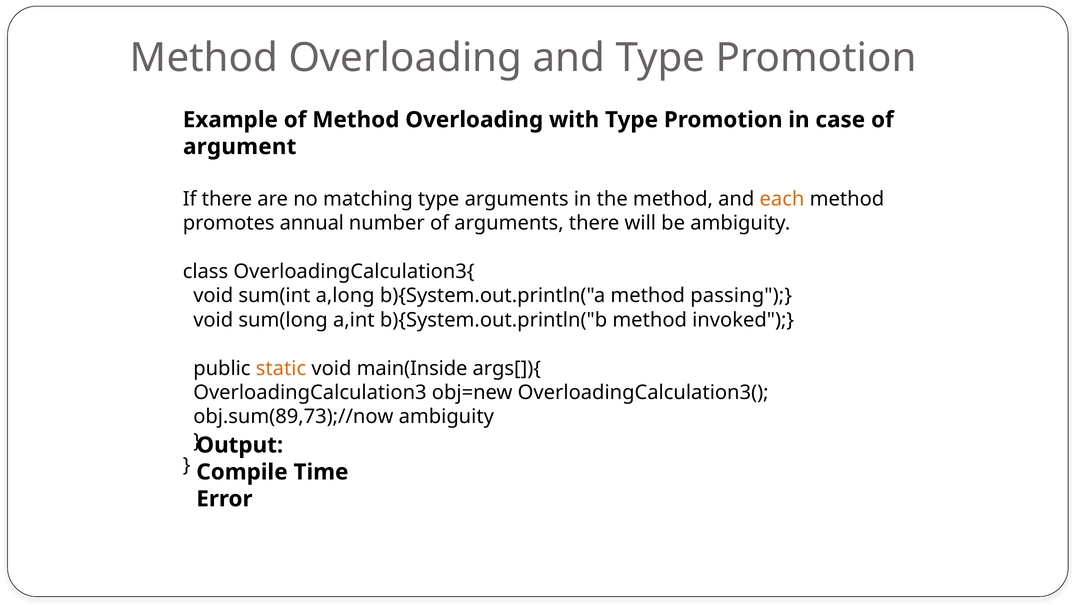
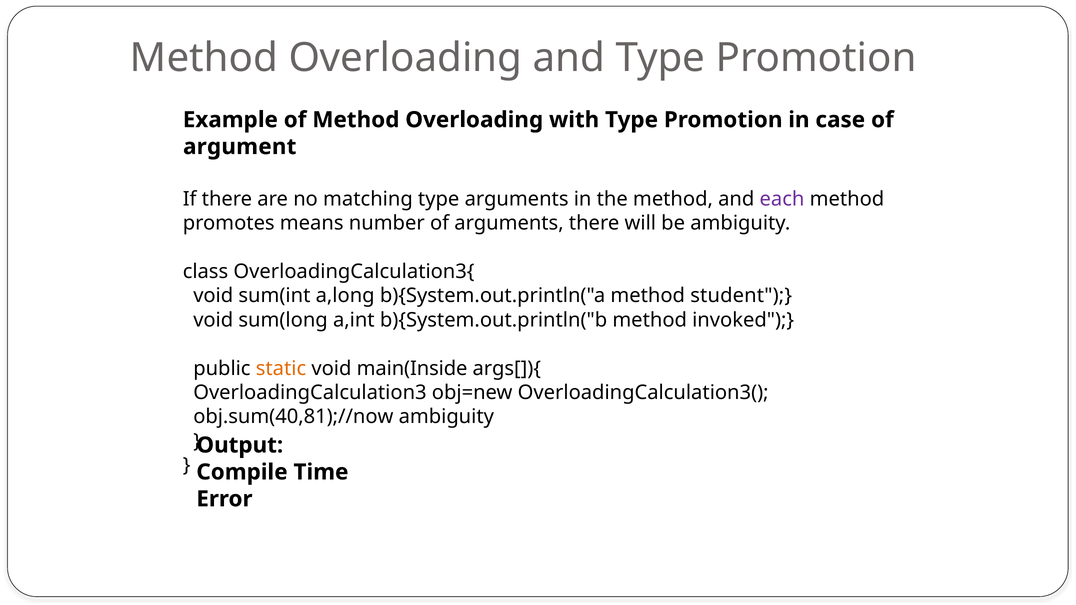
each colour: orange -> purple
annual: annual -> means
passing: passing -> student
obj.sum(89,73);//now: obj.sum(89,73);//now -> obj.sum(40,81);//now
